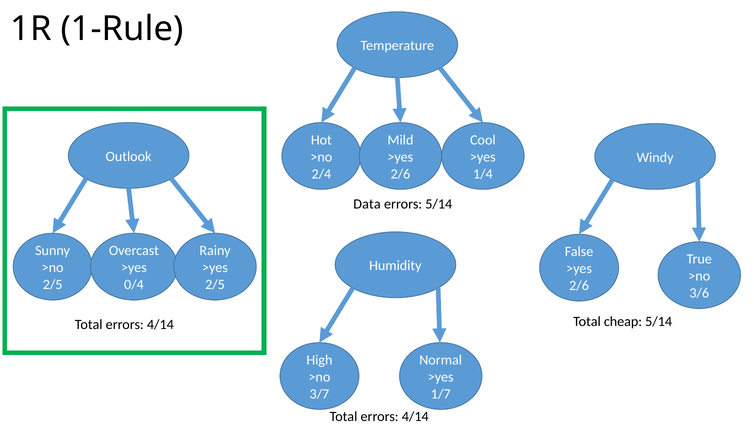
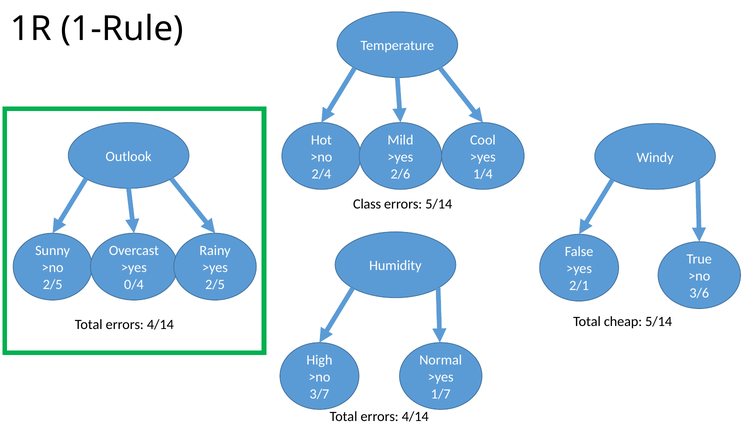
Data: Data -> Class
2/6 at (579, 286): 2/6 -> 2/1
